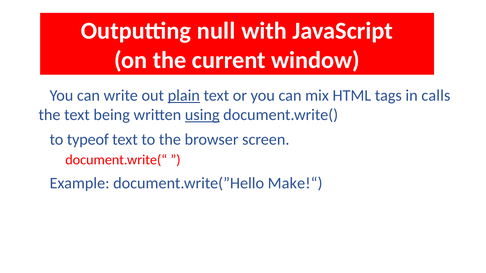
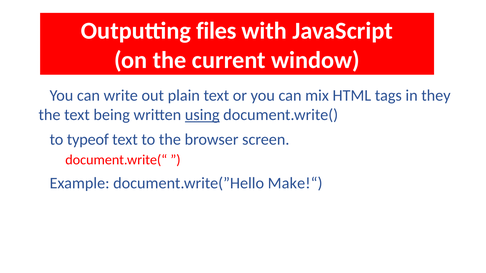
null: null -> files
plain underline: present -> none
calls: calls -> they
